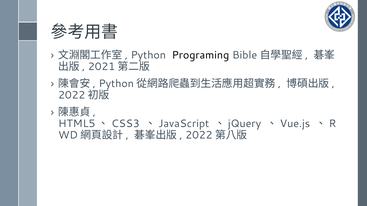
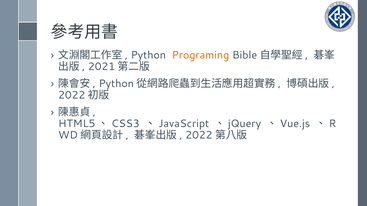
Programing colour: black -> orange
